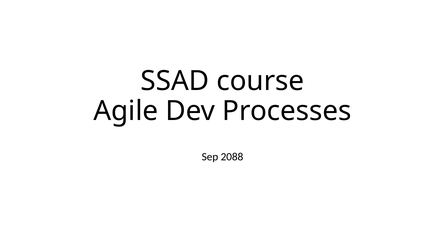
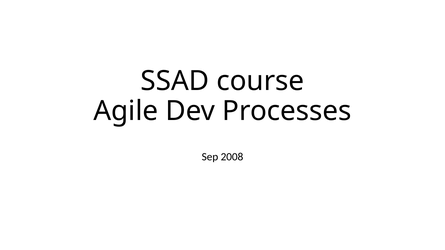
2088: 2088 -> 2008
